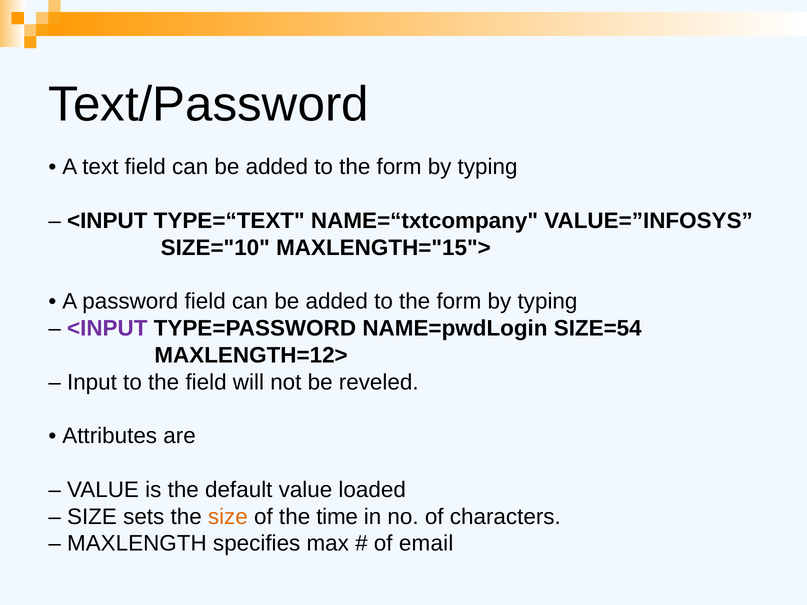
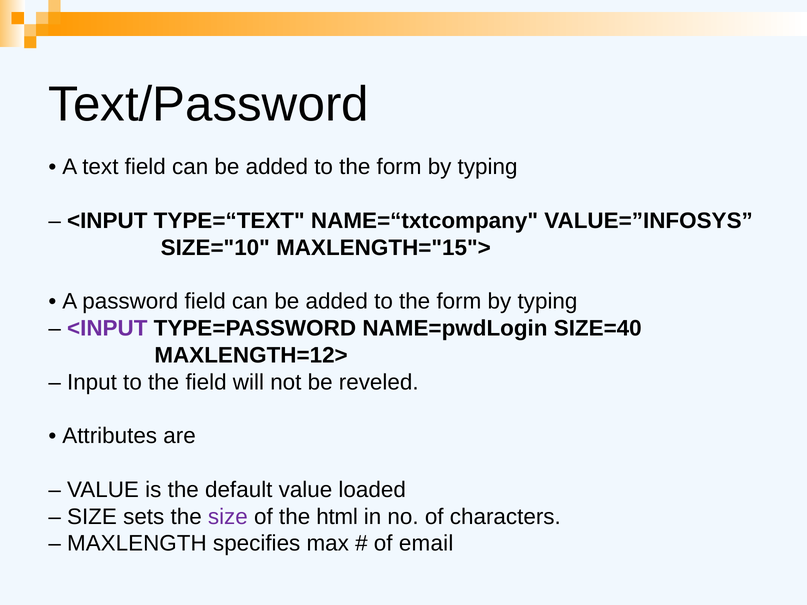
SIZE=54: SIZE=54 -> SIZE=40
size at (228, 517) colour: orange -> purple
time: time -> html
